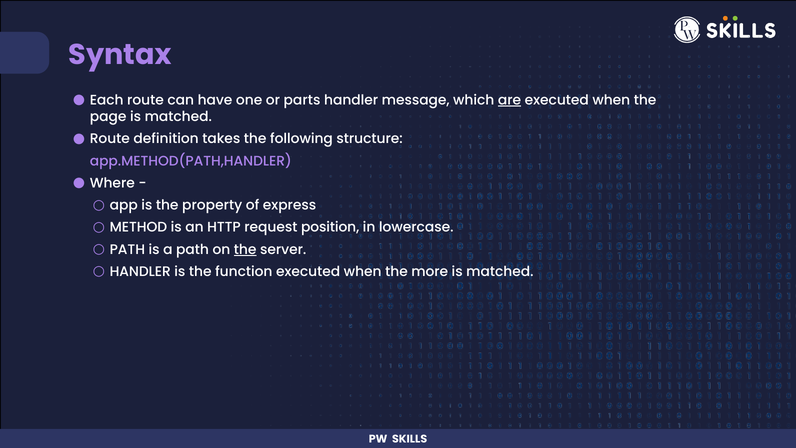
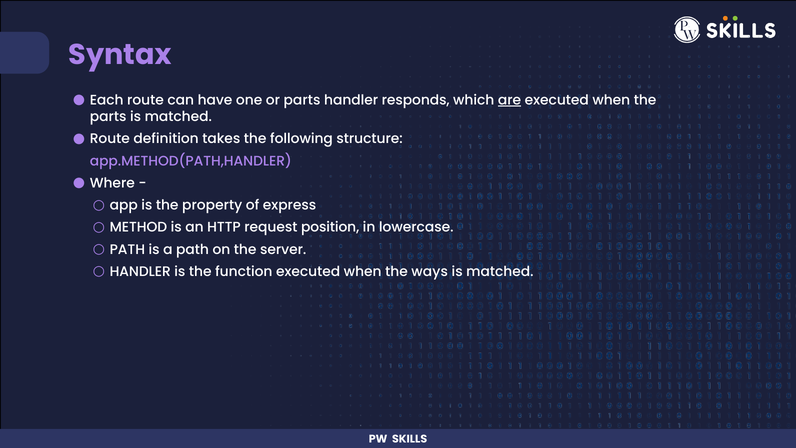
message: message -> responds
page at (108, 117): page -> parts
the at (245, 249) underline: present -> none
more: more -> ways
